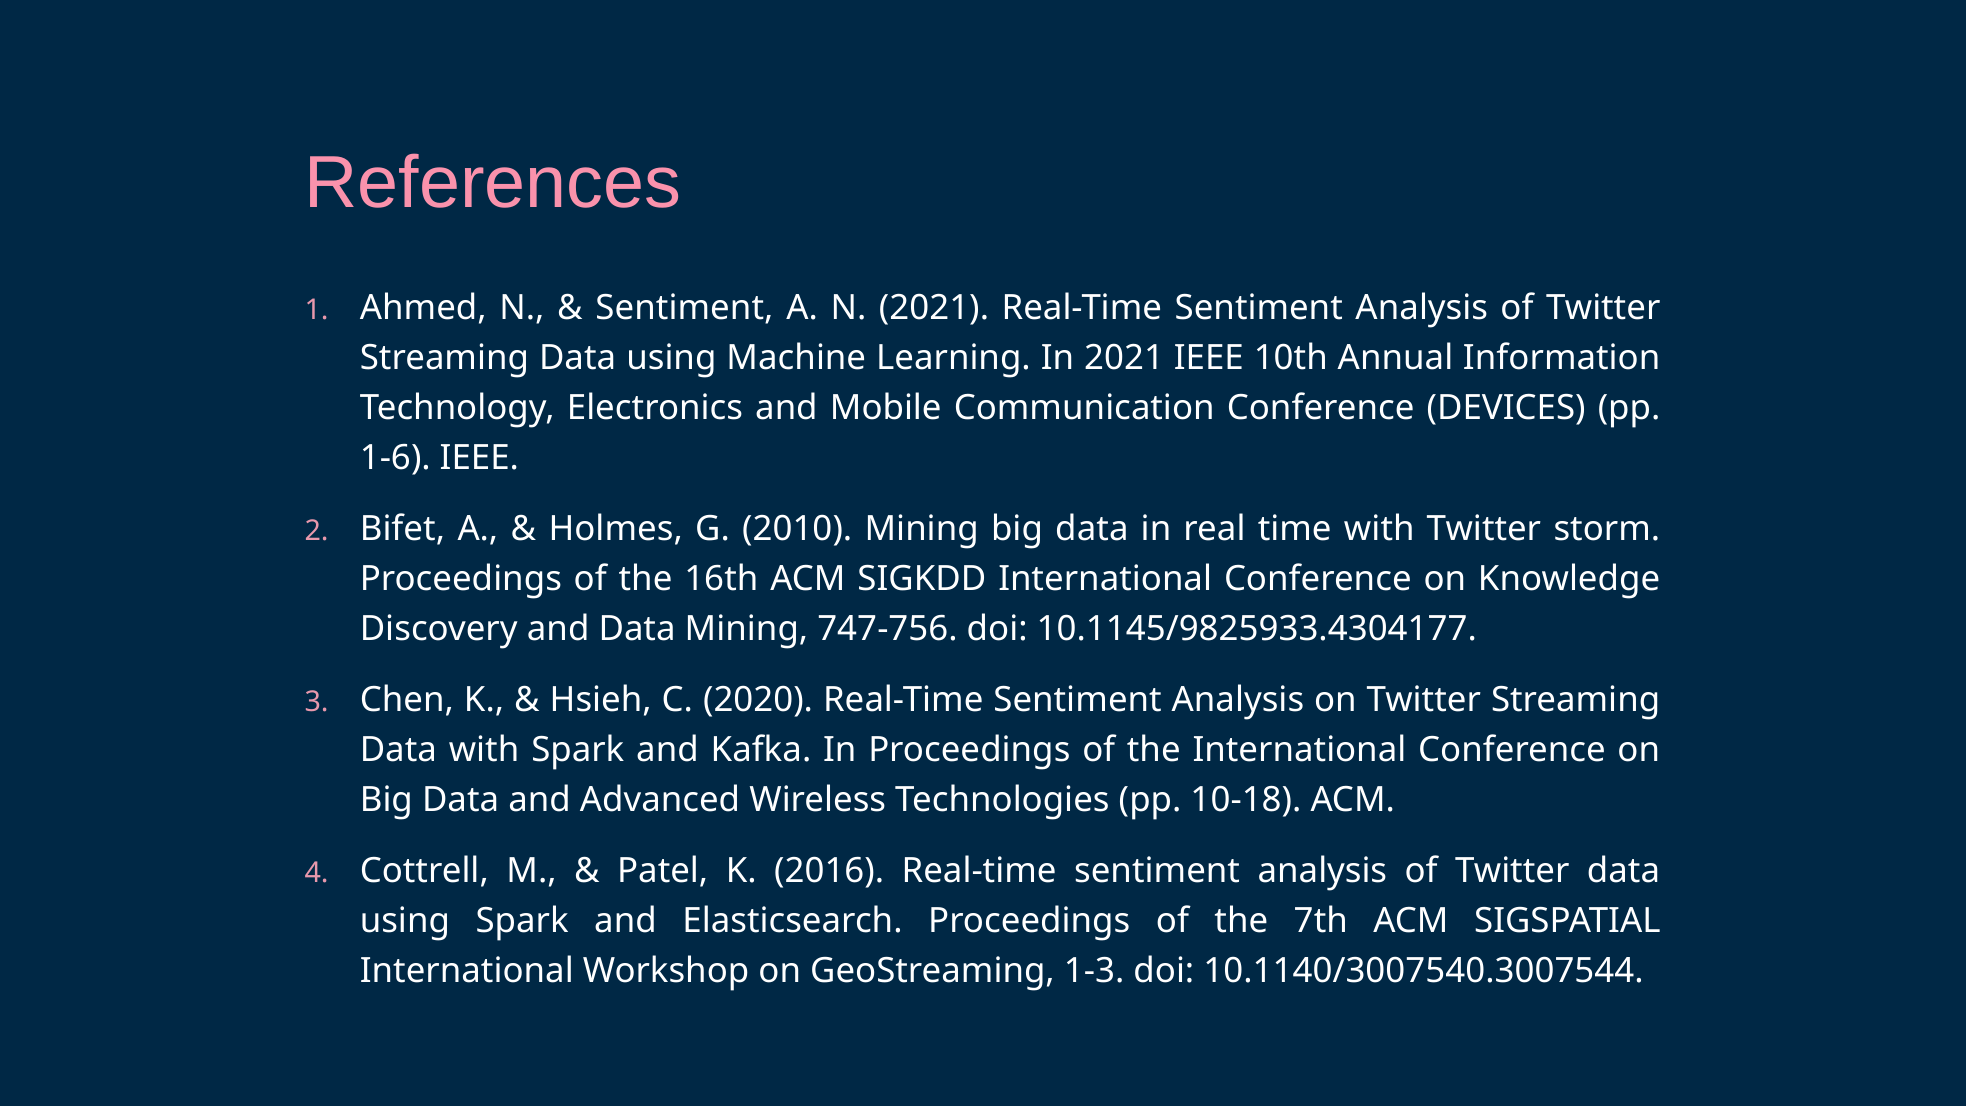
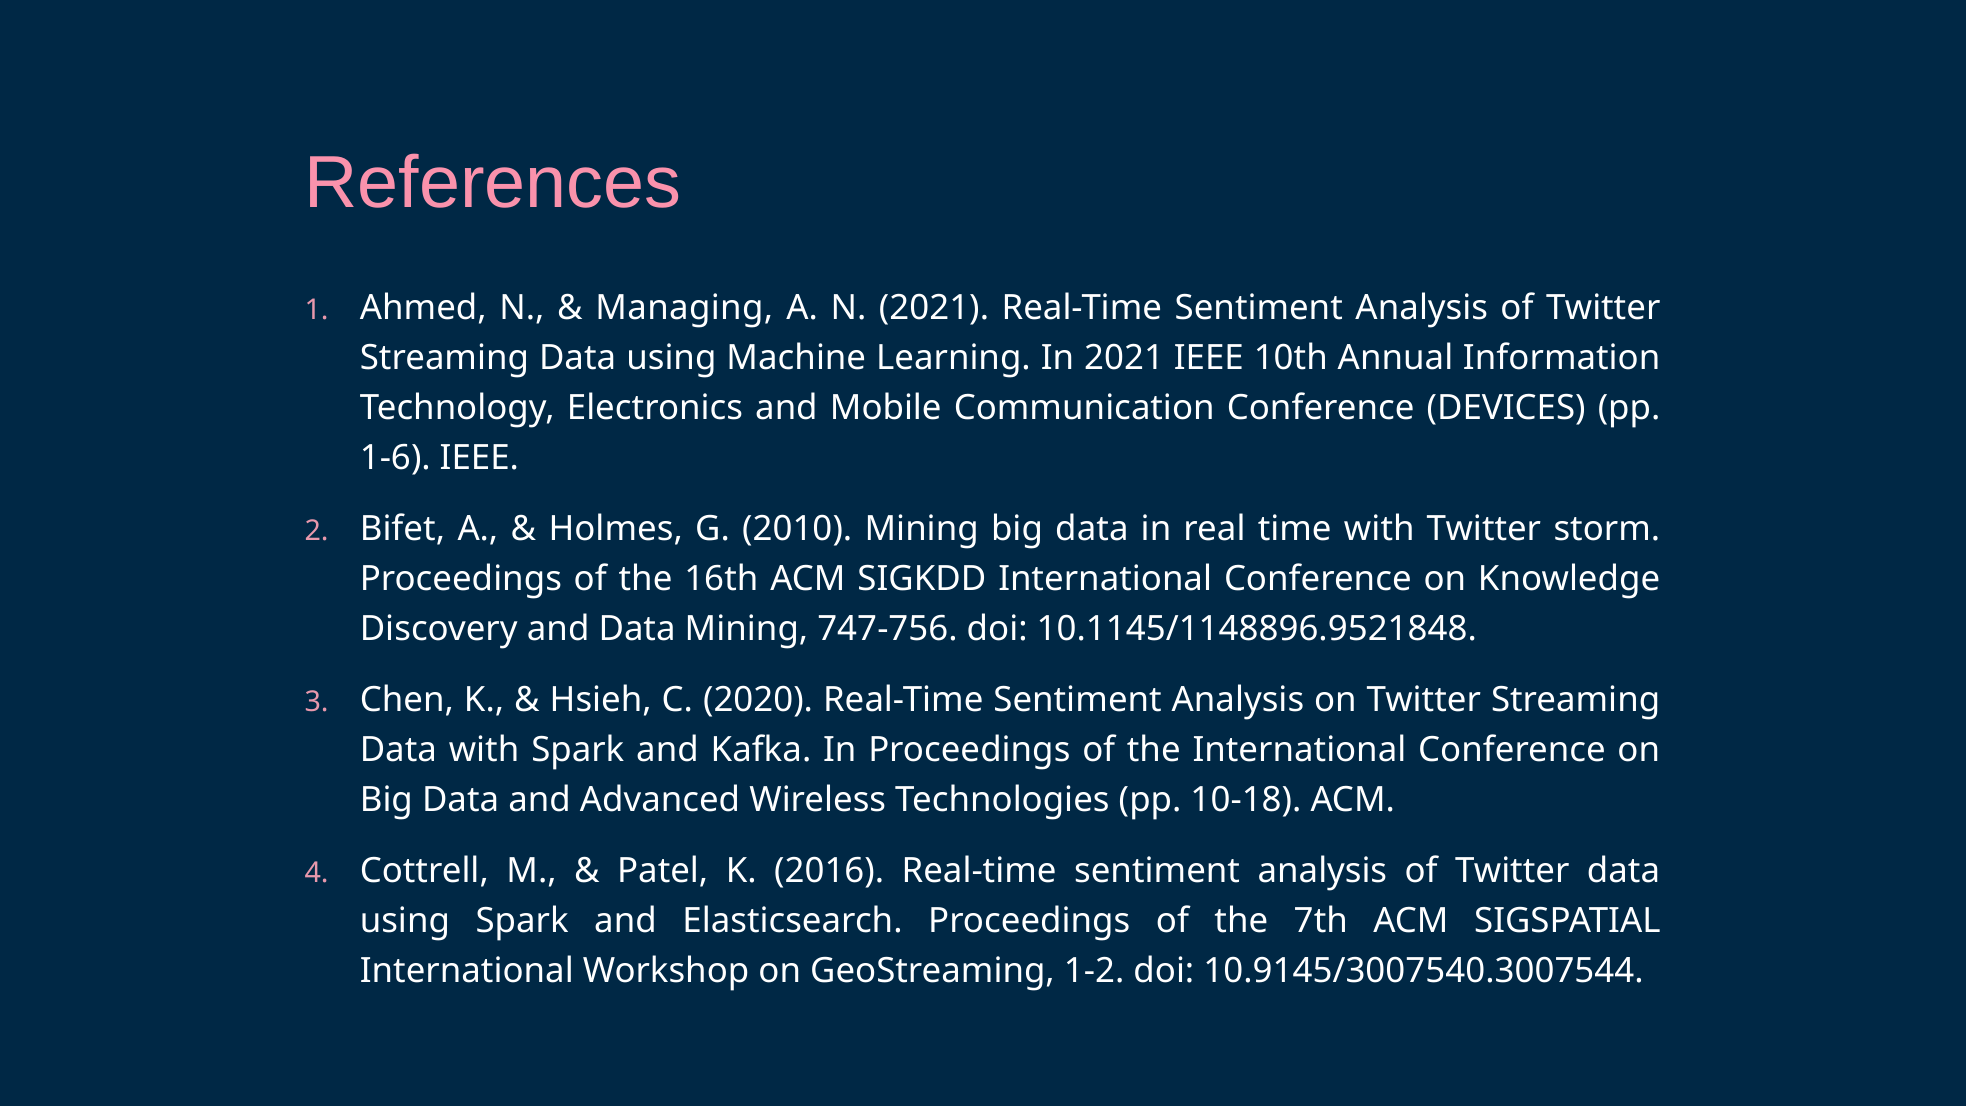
Sentiment at (684, 308): Sentiment -> Managing
10.1145/9825933.4304177: 10.1145/9825933.4304177 -> 10.1145/1148896.9521848
1-3: 1-3 -> 1-2
10.1140/3007540.3007544: 10.1140/3007540.3007544 -> 10.9145/3007540.3007544
